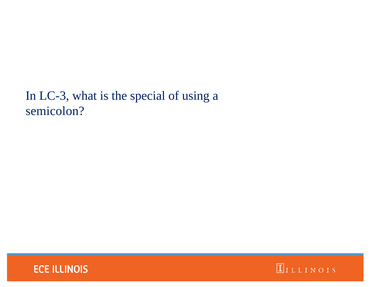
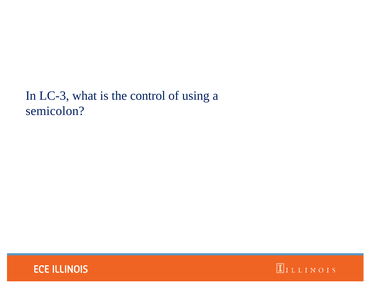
special: special -> control
